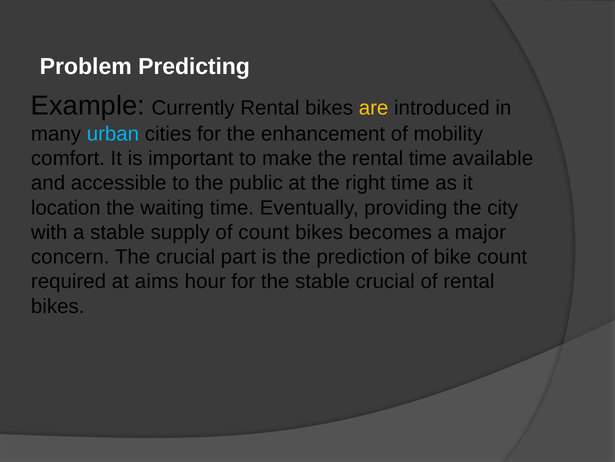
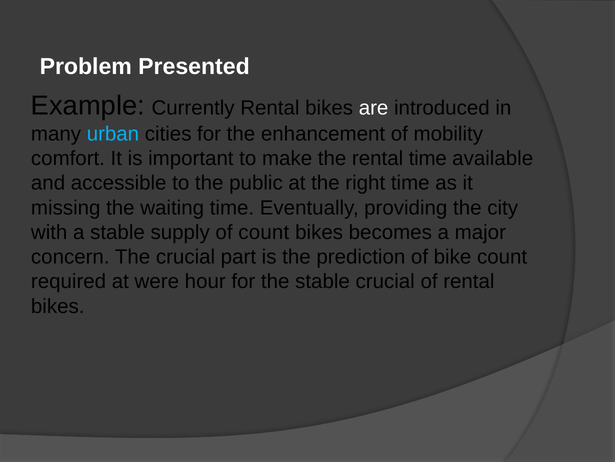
Predicting: Predicting -> Presented
are colour: yellow -> white
location: location -> missing
aims: aims -> were
